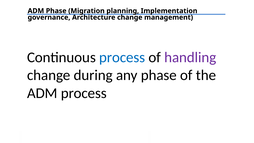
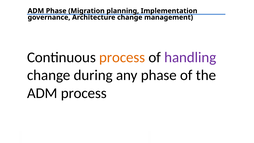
process at (122, 57) colour: blue -> orange
